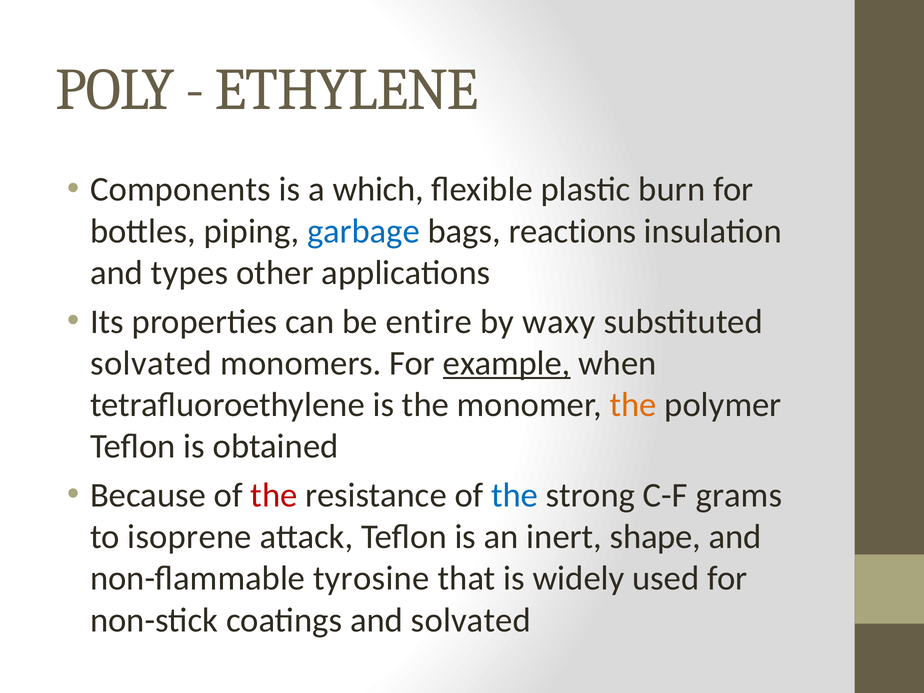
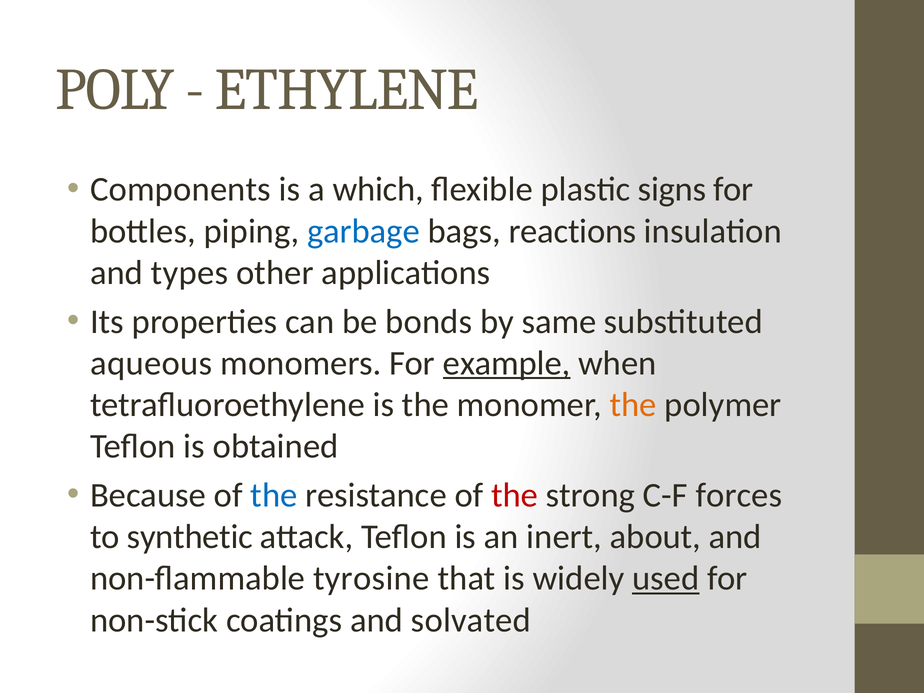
burn: burn -> signs
entire: entire -> bonds
waxy: waxy -> same
solvated at (151, 363): solvated -> aqueous
the at (274, 495) colour: red -> blue
the at (515, 495) colour: blue -> red
grams: grams -> forces
isoprene: isoprene -> synthetic
shape: shape -> about
used underline: none -> present
